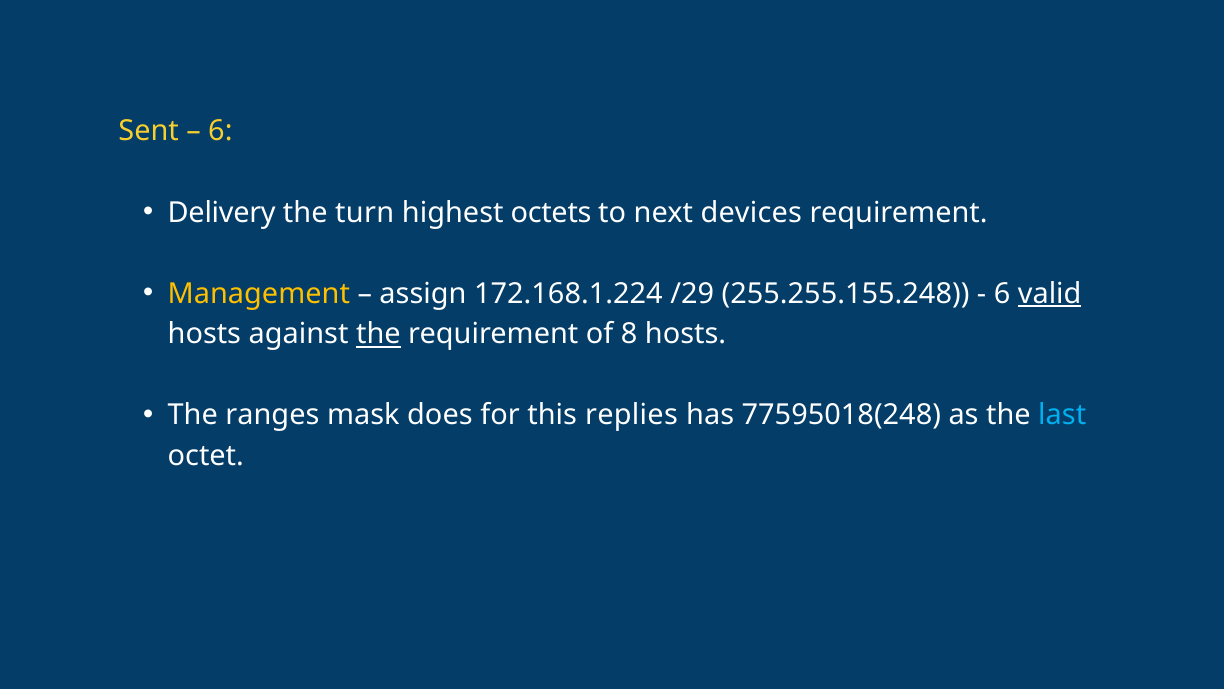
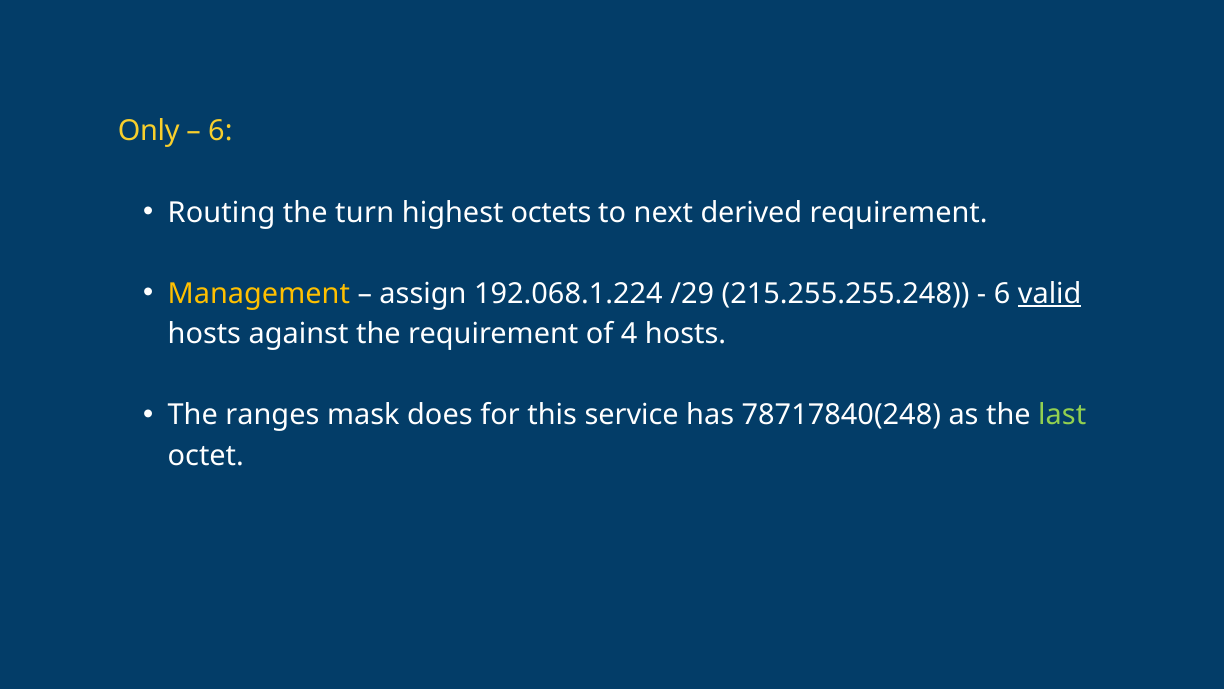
Sent: Sent -> Only
Delivery: Delivery -> Routing
devices: devices -> derived
172.168.1.224: 172.168.1.224 -> 192.068.1.224
255.255.155.248: 255.255.155.248 -> 215.255.255.248
the at (378, 334) underline: present -> none
8: 8 -> 4
replies: replies -> service
77595018(248: 77595018(248 -> 78717840(248
last colour: light blue -> light green
